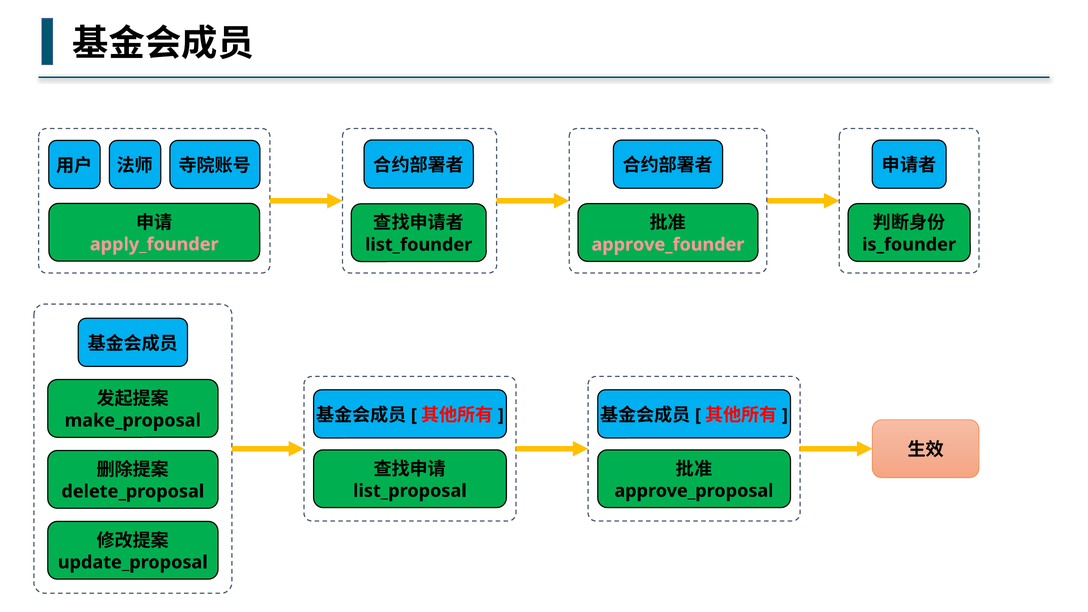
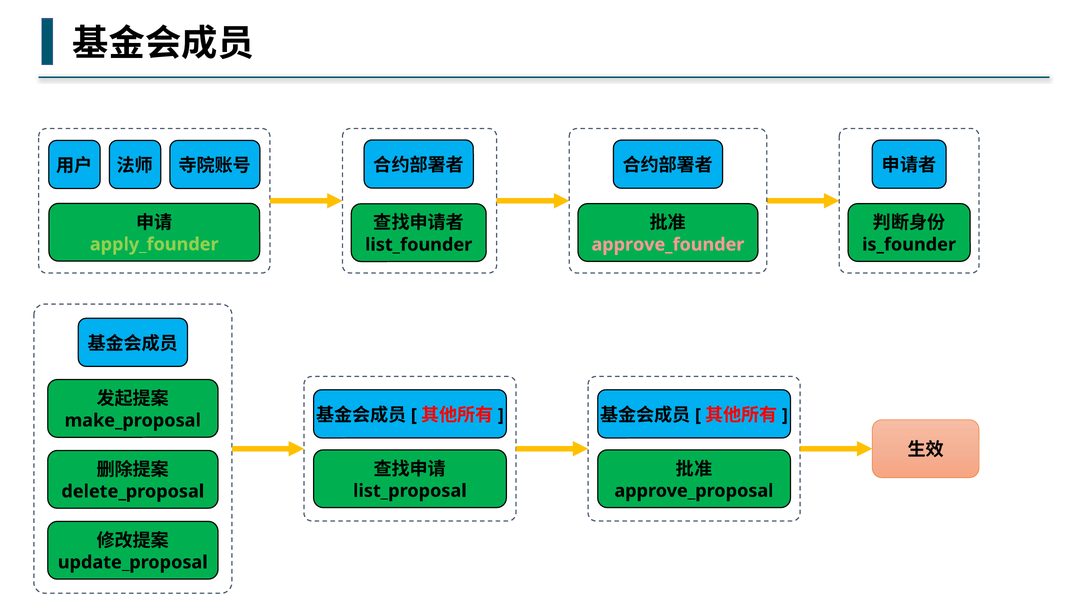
apply_founder colour: pink -> light green
